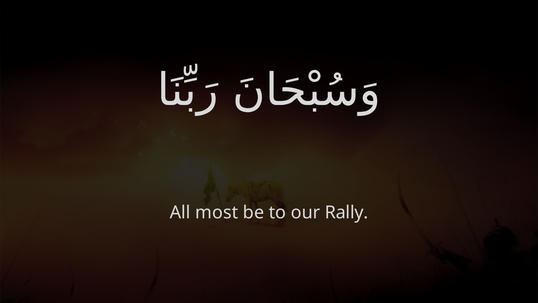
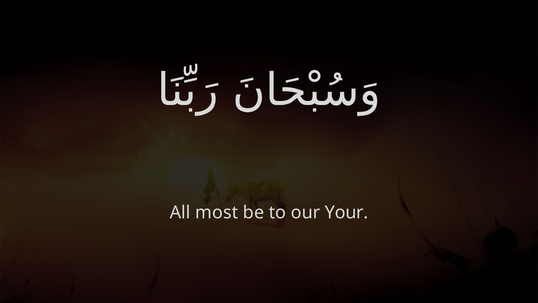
Rally: Rally -> Your
